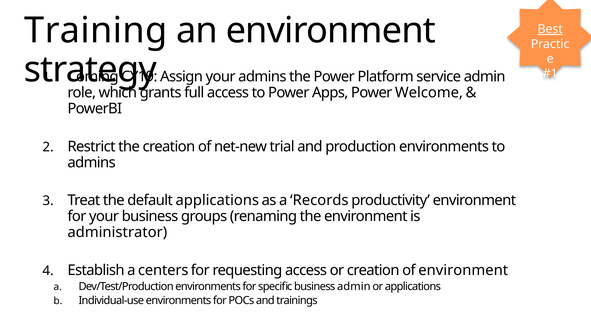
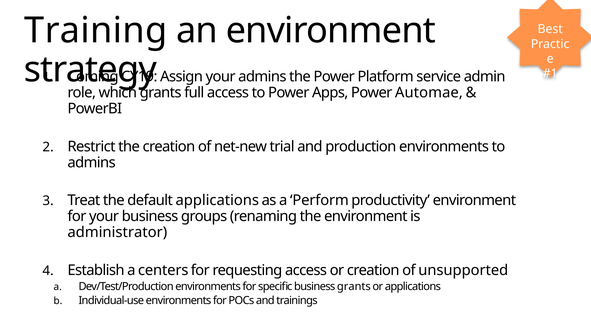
Best underline: present -> none
Welcome: Welcome -> Automae
Records: Records -> Perform
of environment: environment -> unsupported
business admin: admin -> grants
